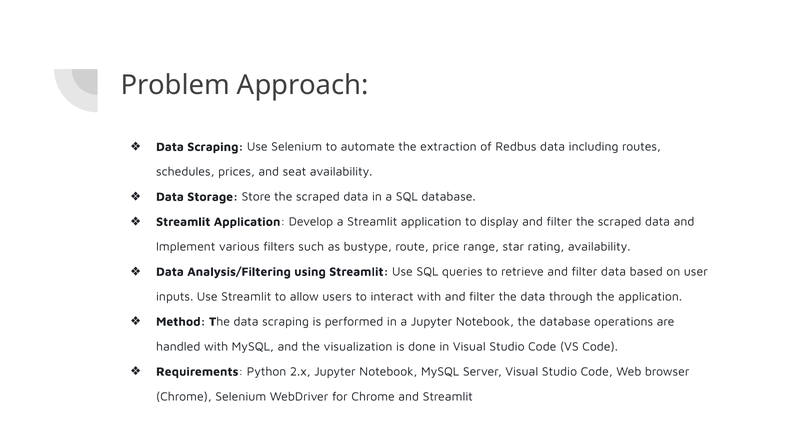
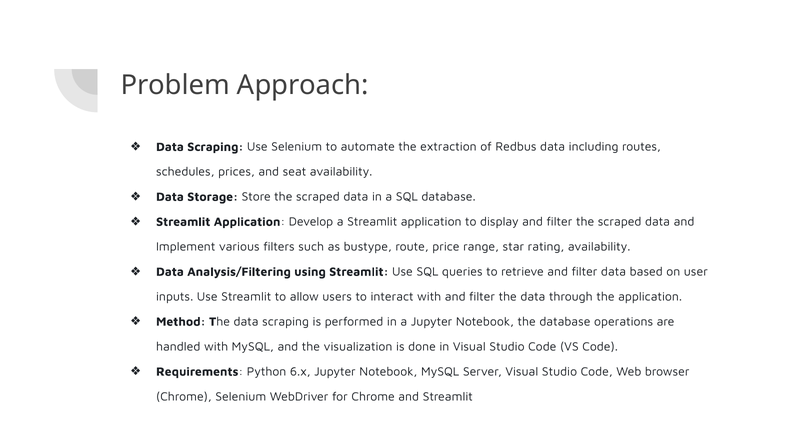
2.x: 2.x -> 6.x
